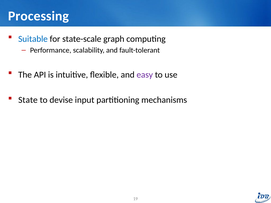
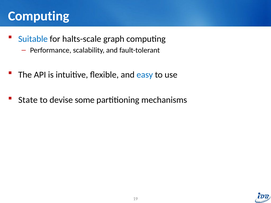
Processing at (39, 16): Processing -> Computing
state-scale: state-scale -> halts-scale
easy colour: purple -> blue
input: input -> some
